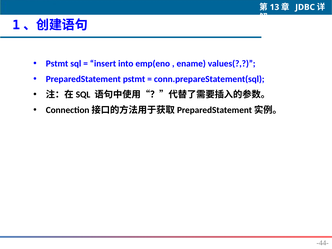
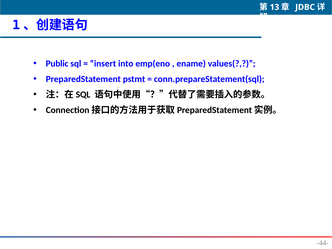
Pstmt at (57, 64): Pstmt -> Public
